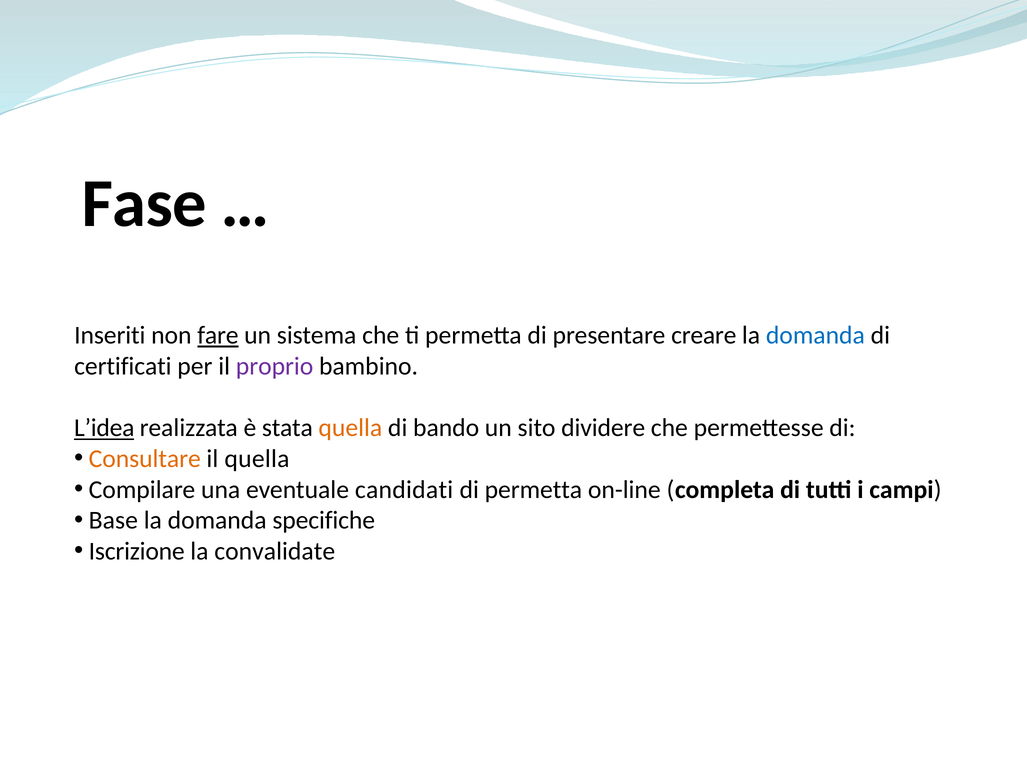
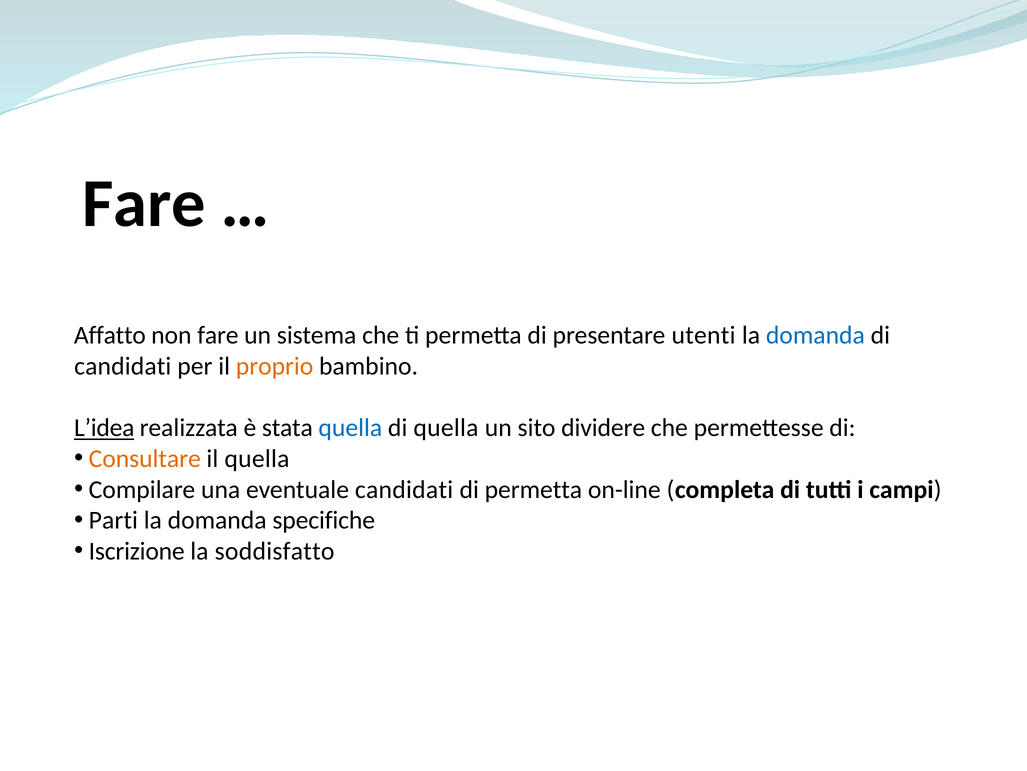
Fase at (144, 203): Fase -> Fare
Inseriti: Inseriti -> Affatto
fare at (218, 335) underline: present -> none
creare: creare -> utenti
certificati at (123, 366): certificati -> candidati
proprio colour: purple -> orange
quella at (350, 428) colour: orange -> blue
di bando: bando -> quella
Base: Base -> Parti
convalidate: convalidate -> soddisfatto
